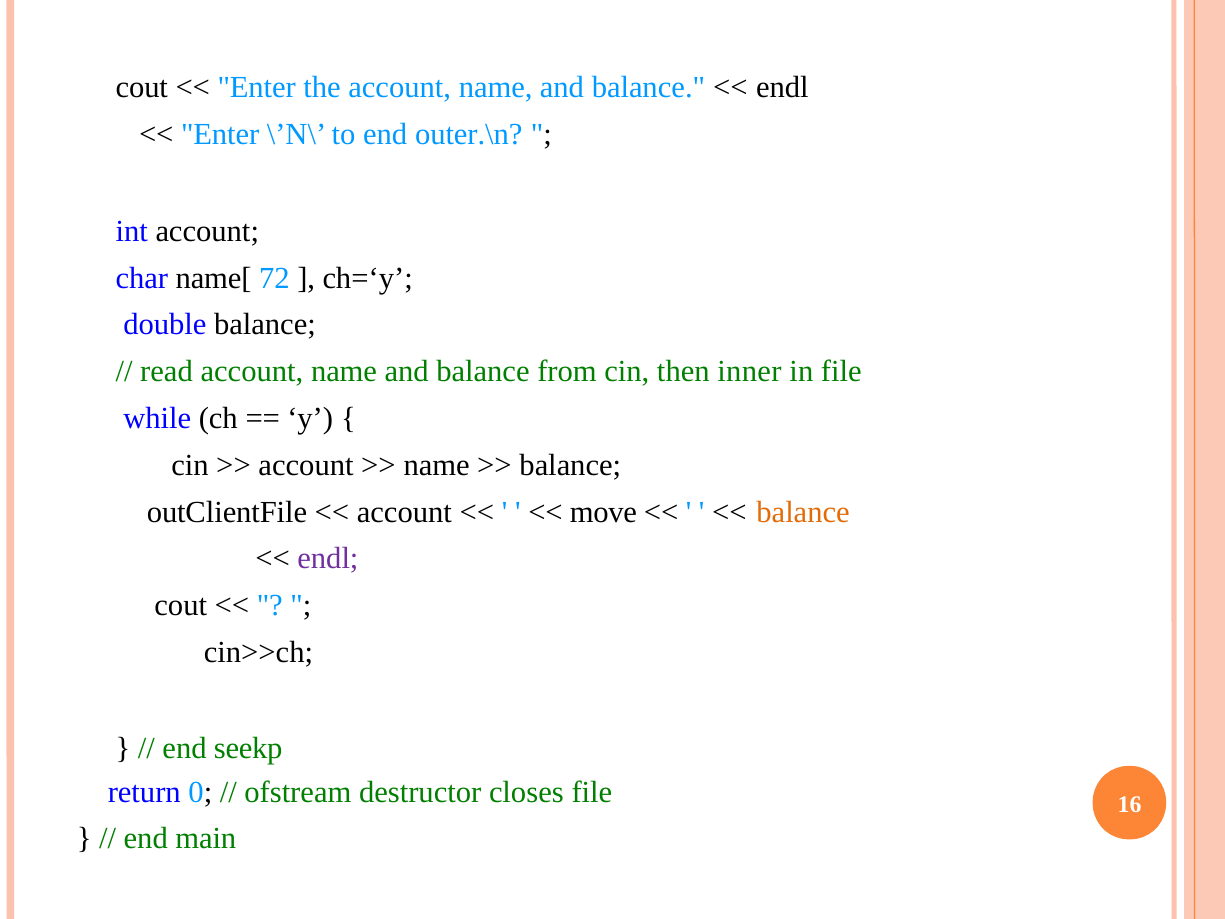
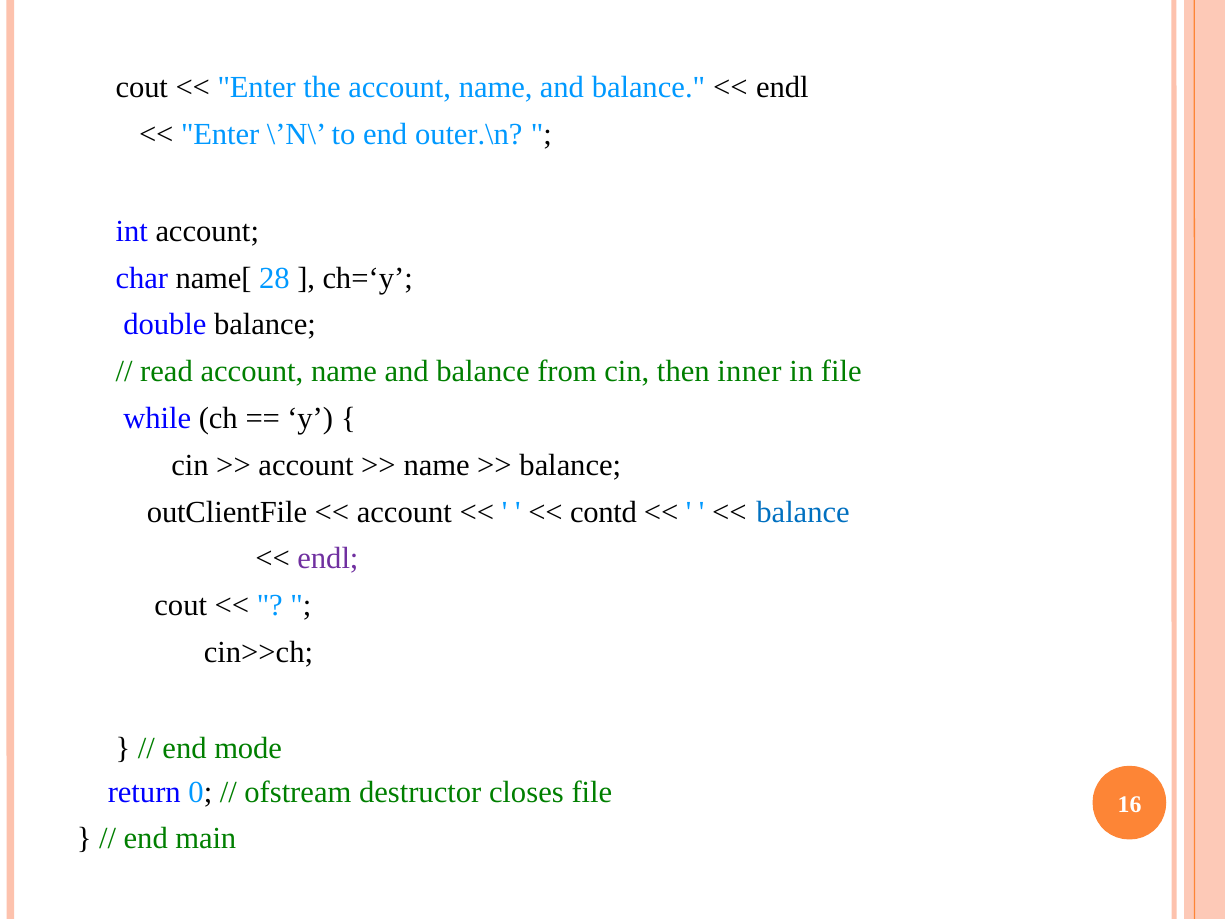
72: 72 -> 28
move: move -> contd
balance at (803, 512) colour: orange -> blue
seekp: seekp -> mode
